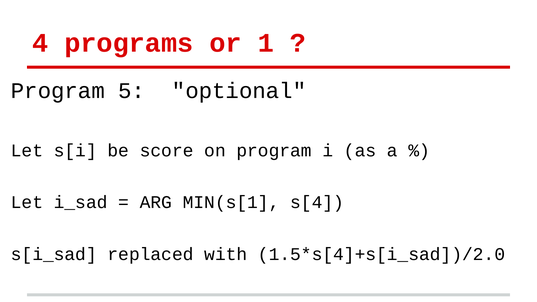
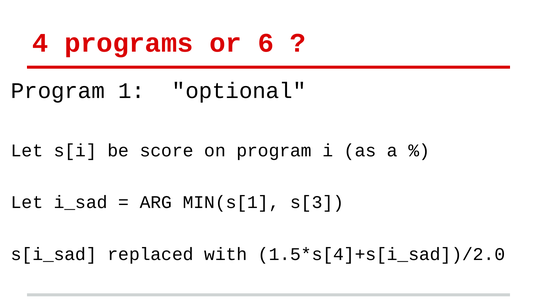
1: 1 -> 6
5: 5 -> 1
s[4: s[4 -> s[3
